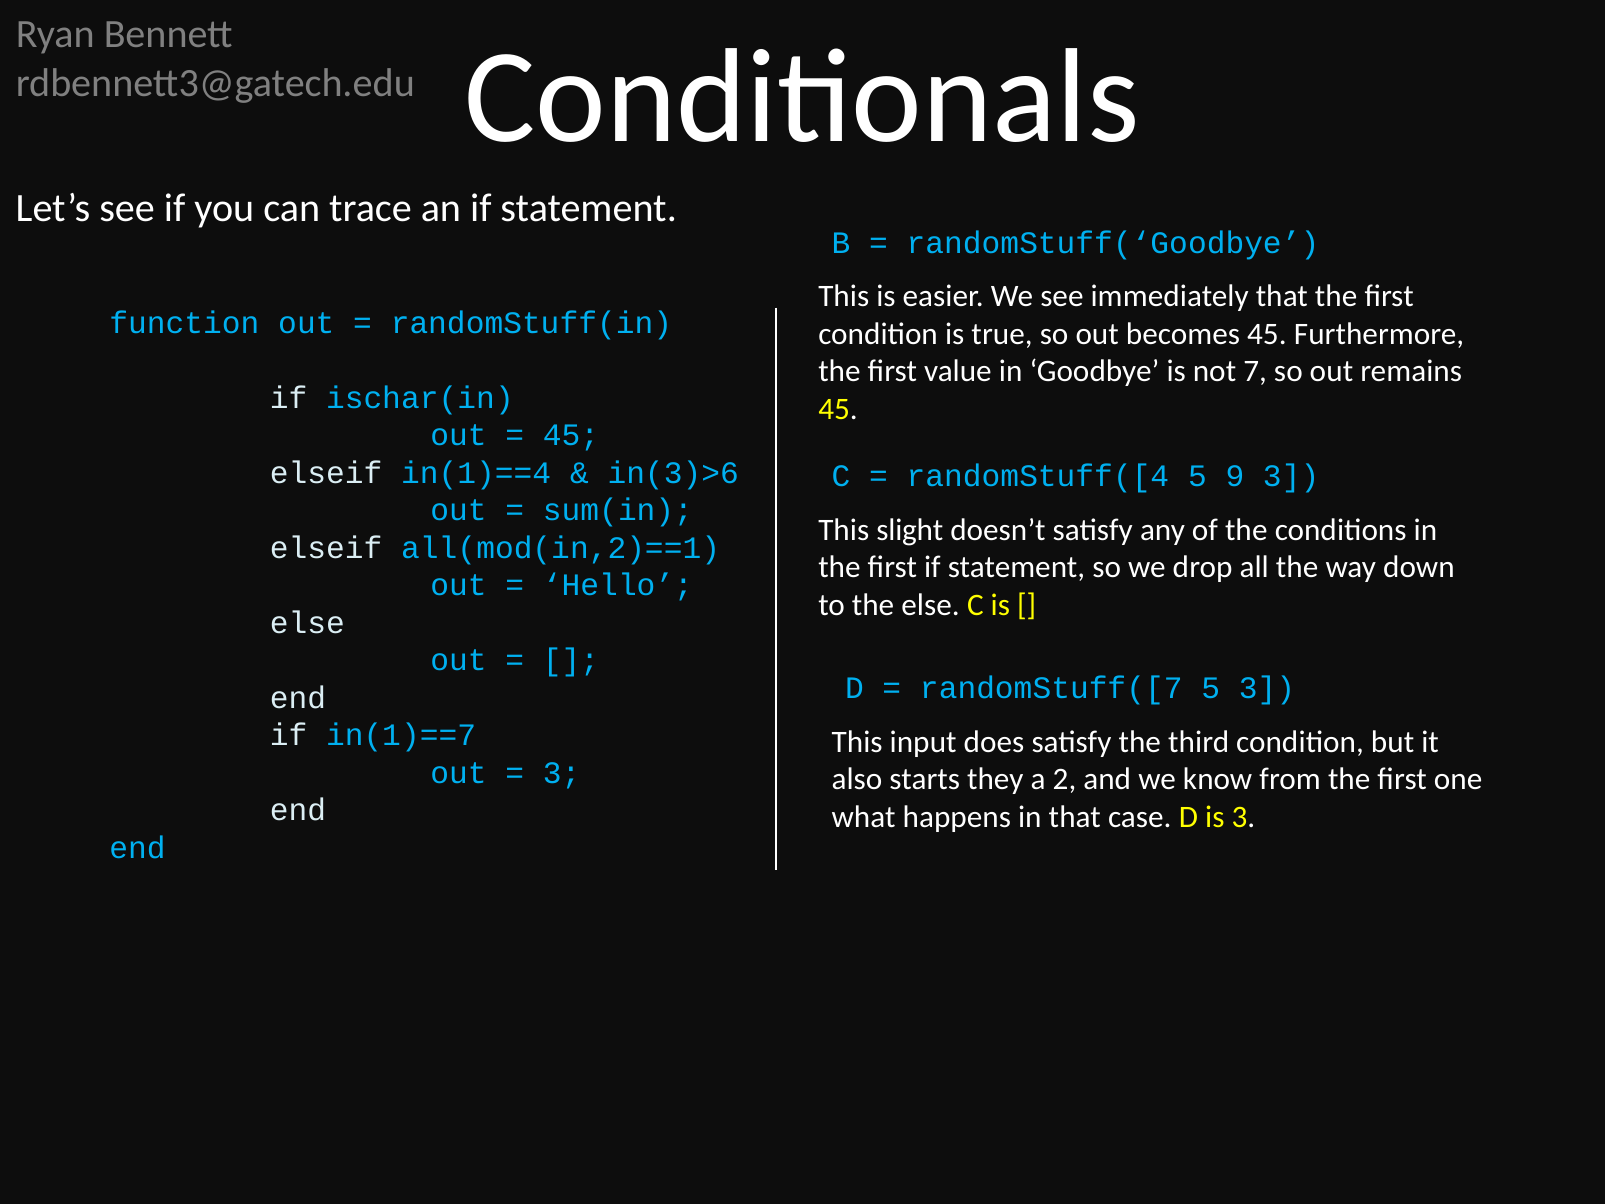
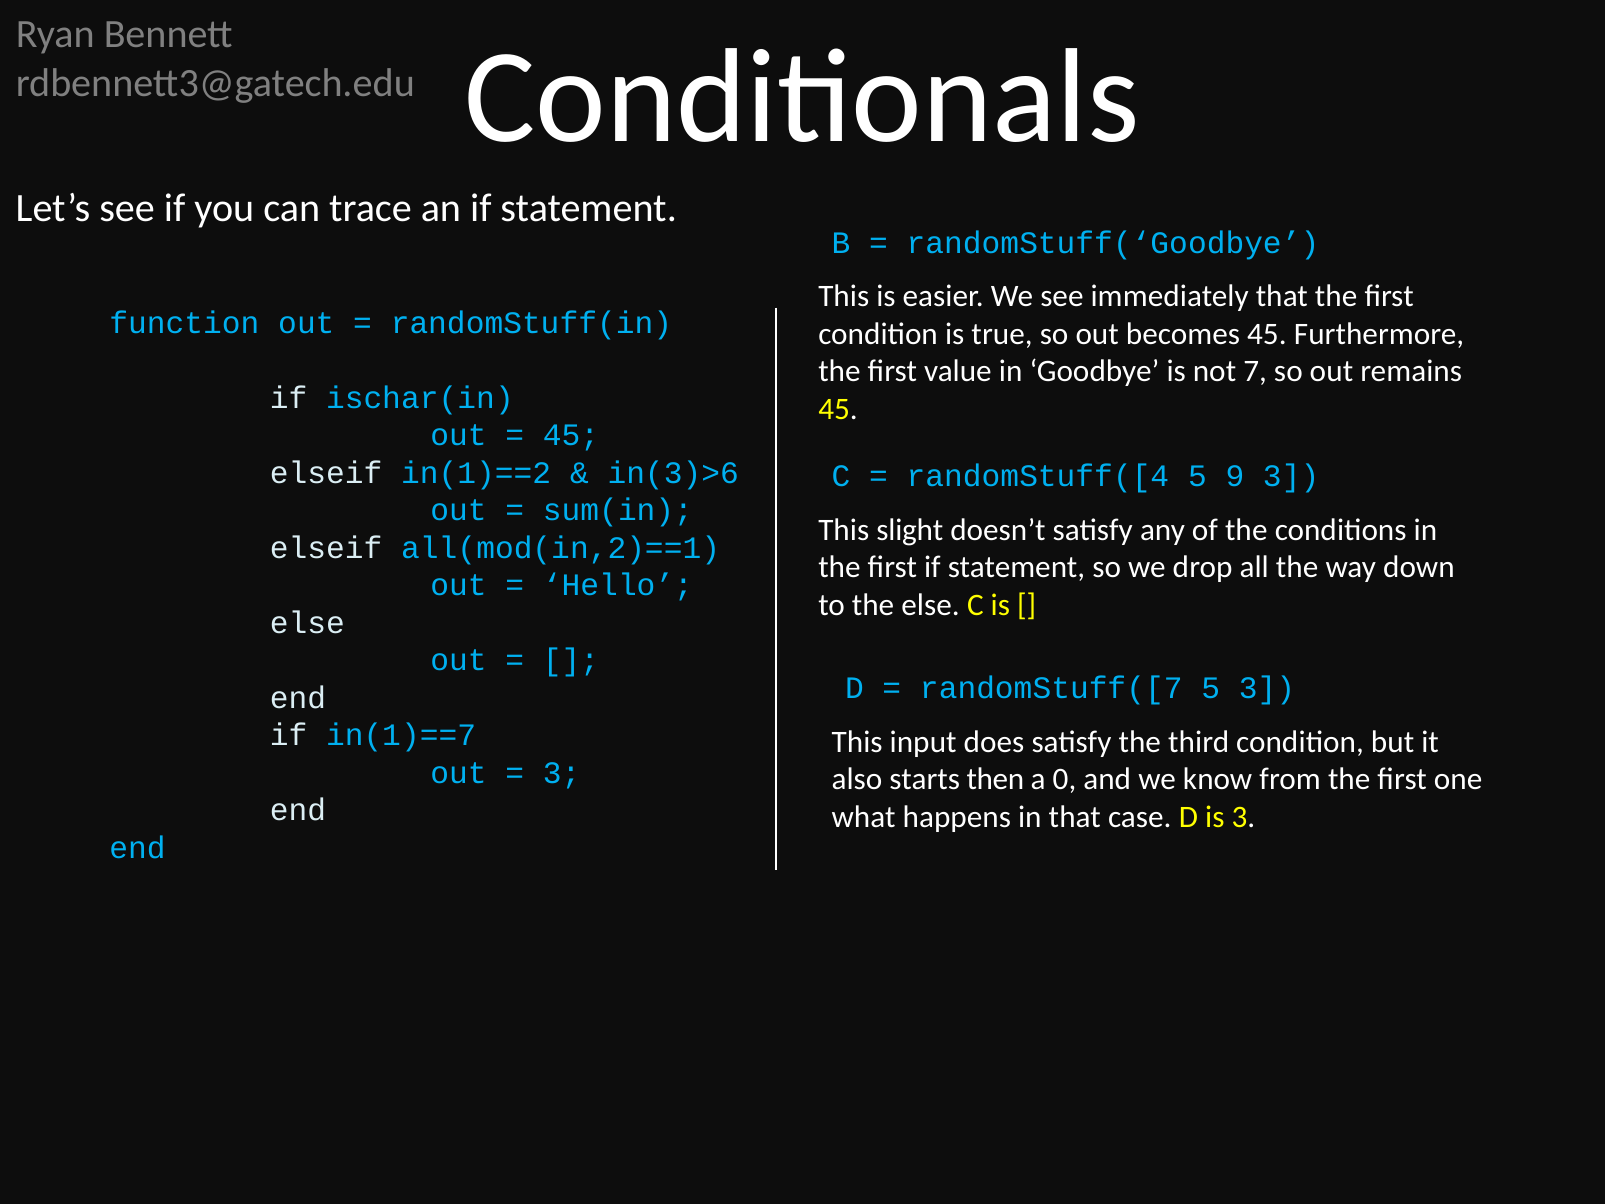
in(1)==4: in(1)==4 -> in(1)==2
they: they -> then
2: 2 -> 0
